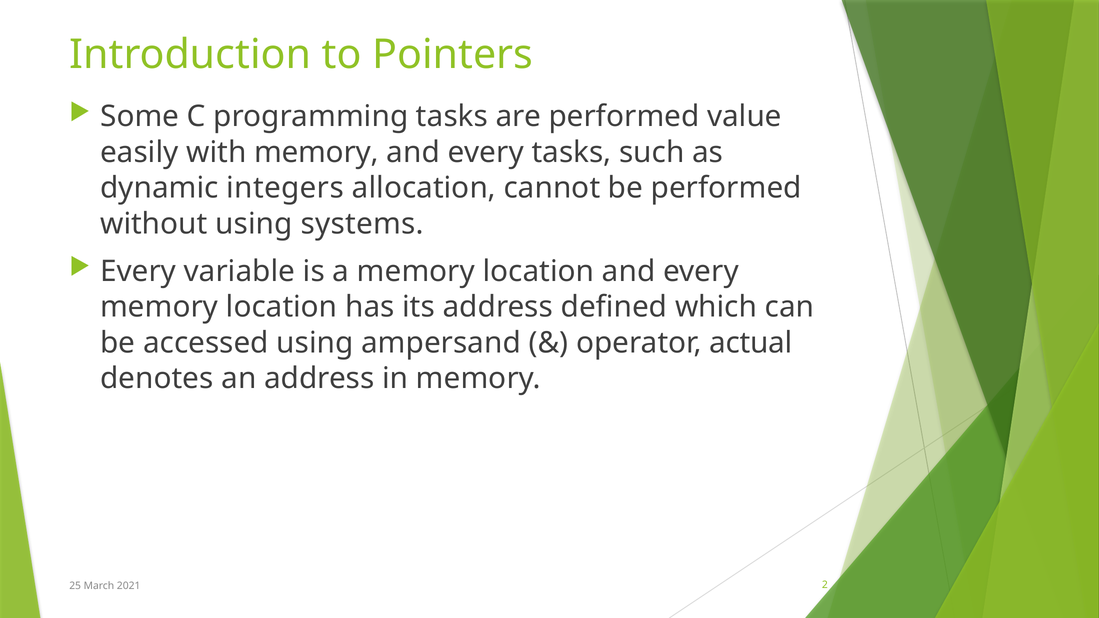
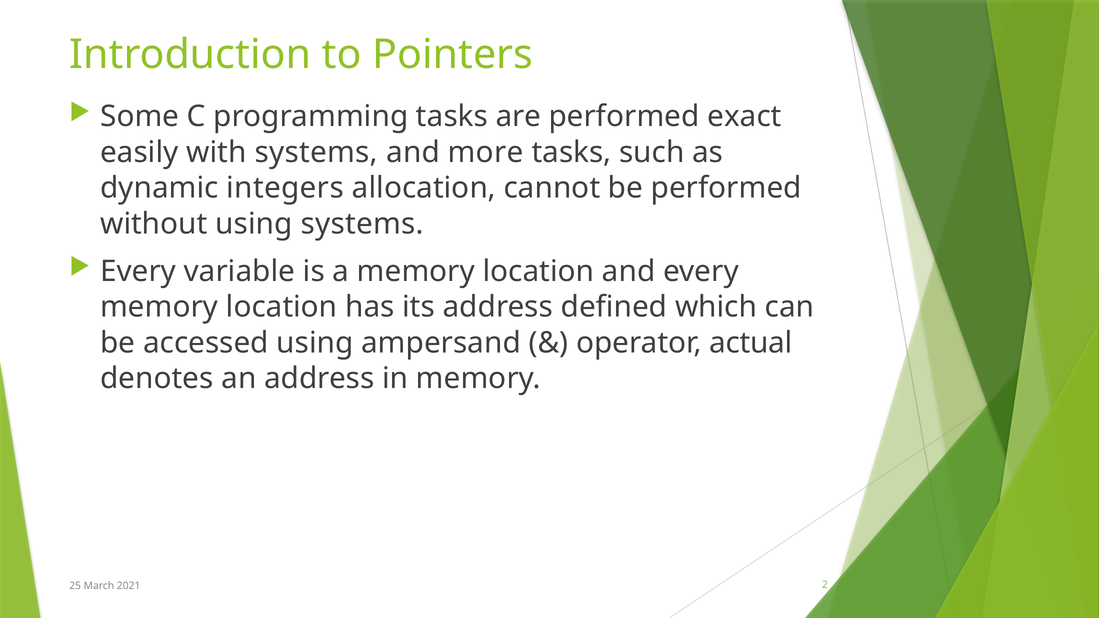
value: value -> exact
with memory: memory -> systems
every at (486, 152): every -> more
